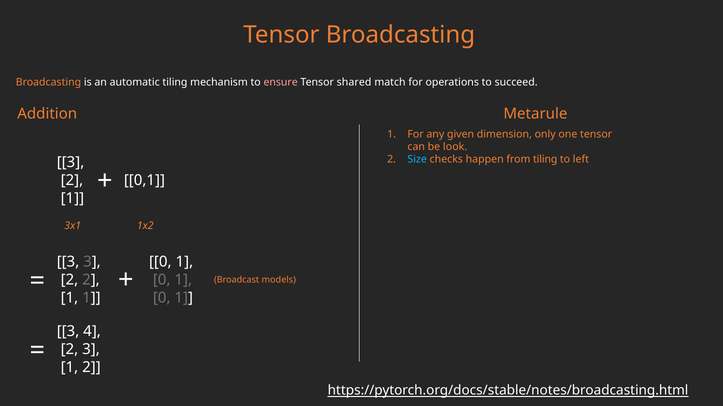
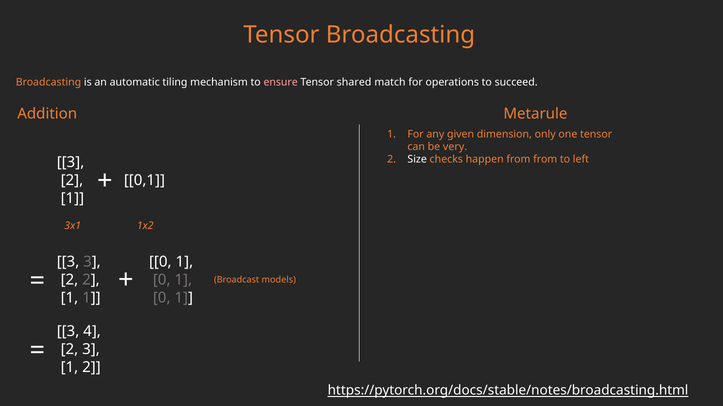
look: look -> very
Size colour: light blue -> white
from tiling: tiling -> from
